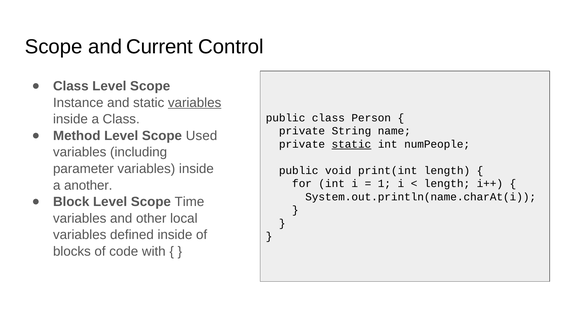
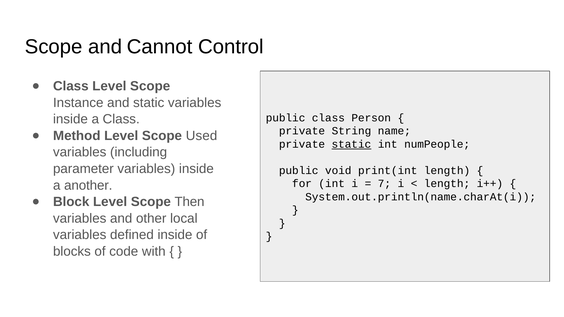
Current: Current -> Cannot
variables at (195, 103) underline: present -> none
1: 1 -> 7
Time: Time -> Then
